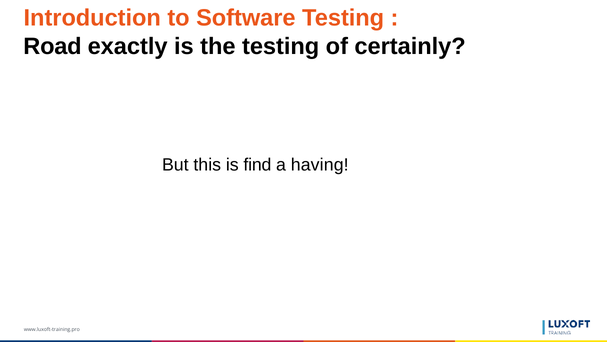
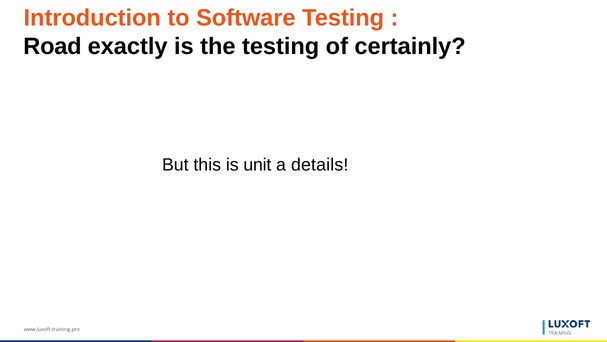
find: find -> unit
having: having -> details
